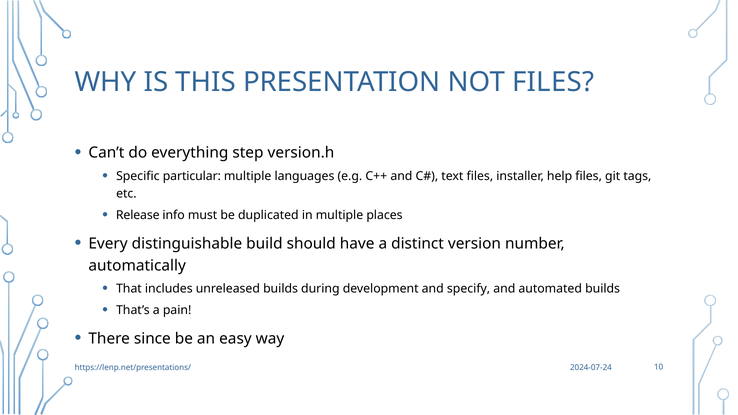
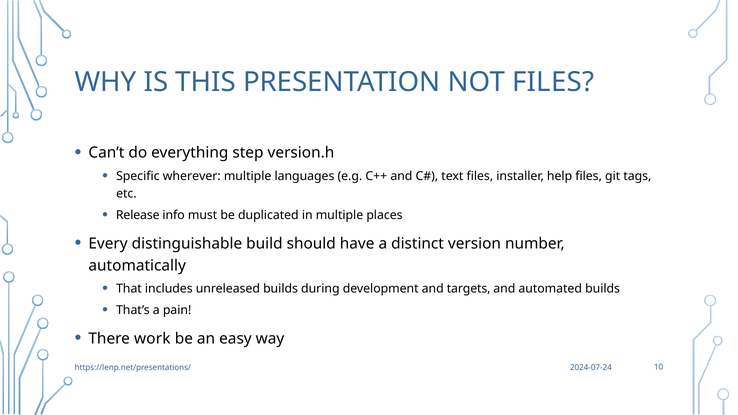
particular: particular -> wherever
specify: specify -> targets
since: since -> work
